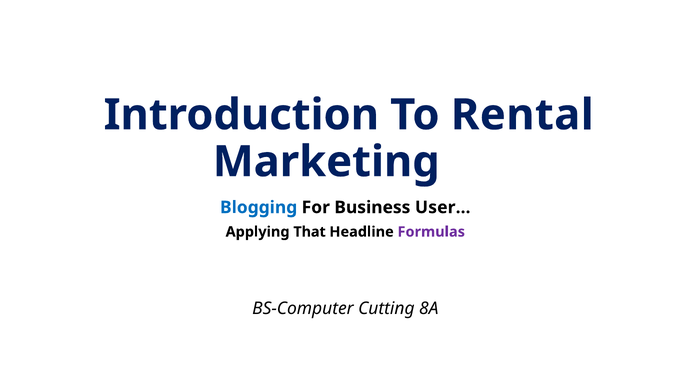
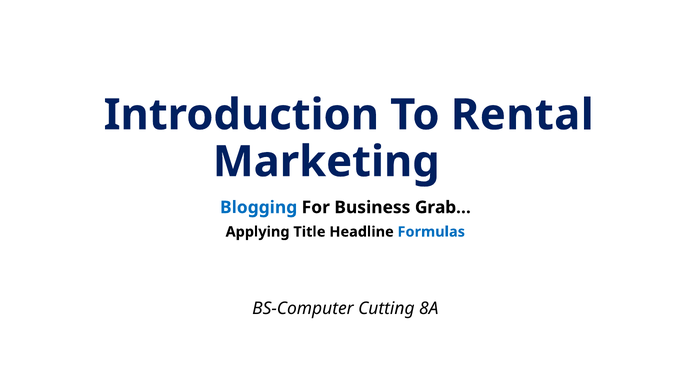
User…: User… -> Grab…
That: That -> Title
Formulas colour: purple -> blue
